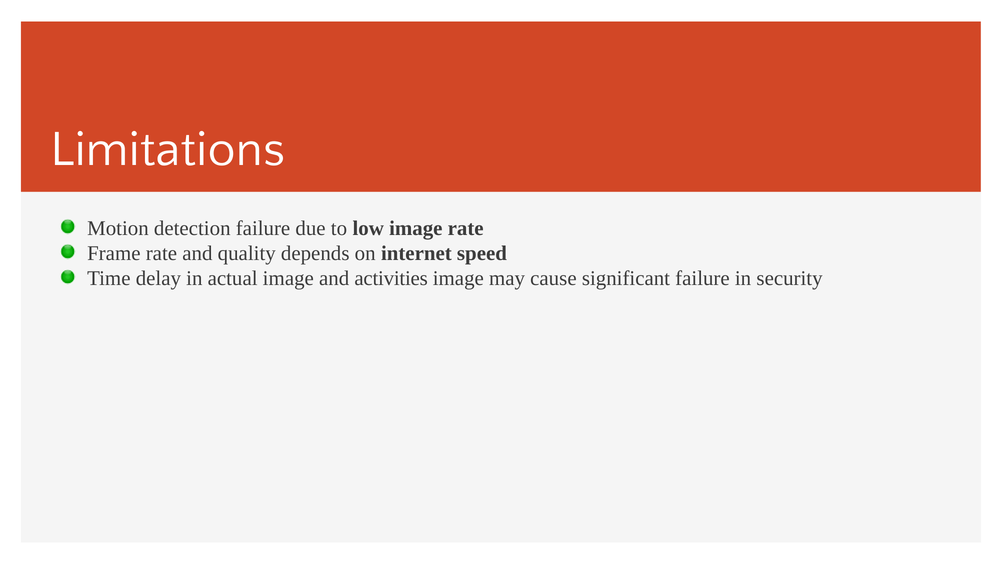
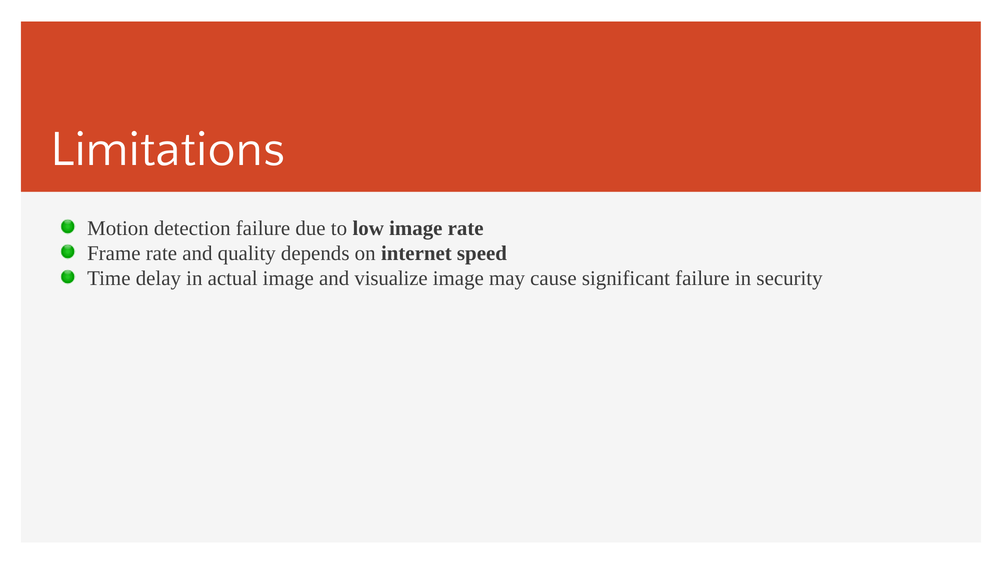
activities: activities -> visualize
